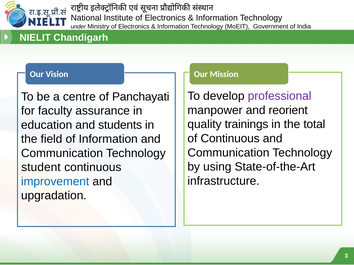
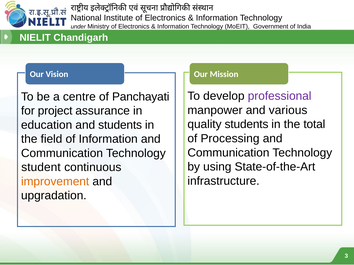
reorient: reorient -> various
faculty: faculty -> project
quality trainings: trainings -> students
of Continuous: Continuous -> Processing
improvement colour: blue -> orange
